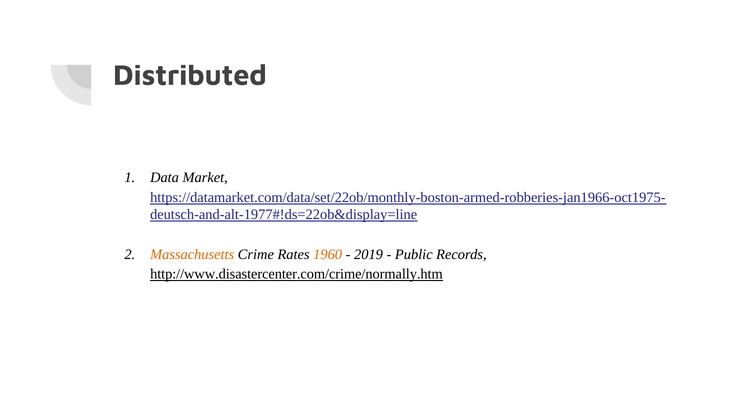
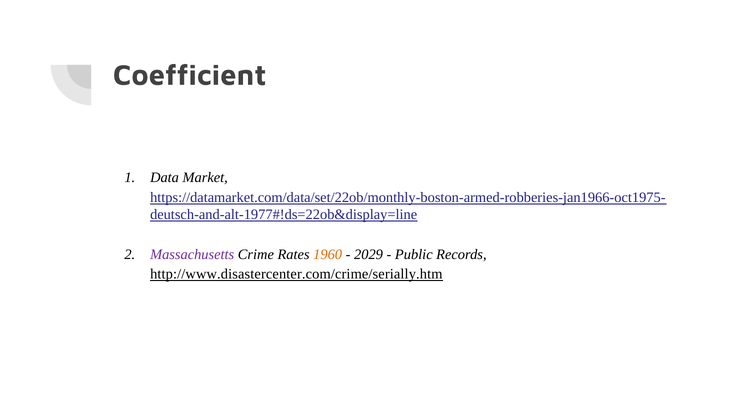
Distributed: Distributed -> Coefficient
Massachusetts colour: orange -> purple
2019: 2019 -> 2029
http://www.disastercenter.com/crime/normally.htm: http://www.disastercenter.com/crime/normally.htm -> http://www.disastercenter.com/crime/serially.htm
